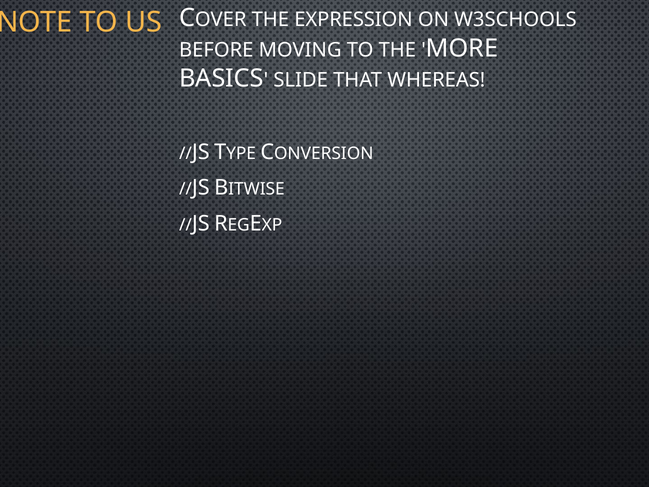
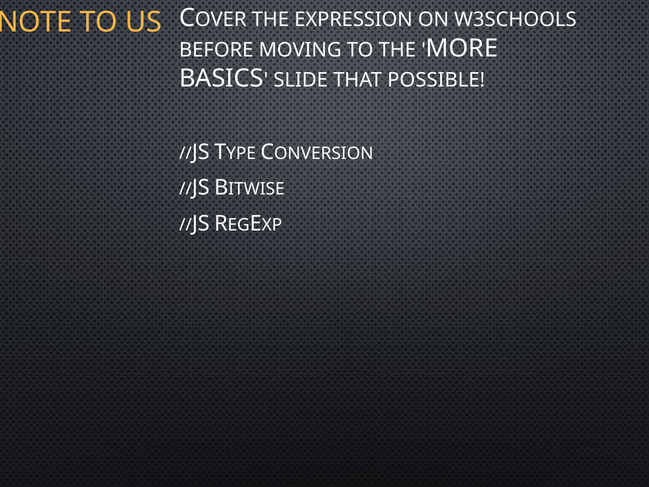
WHEREAS: WHEREAS -> POSSIBLE
